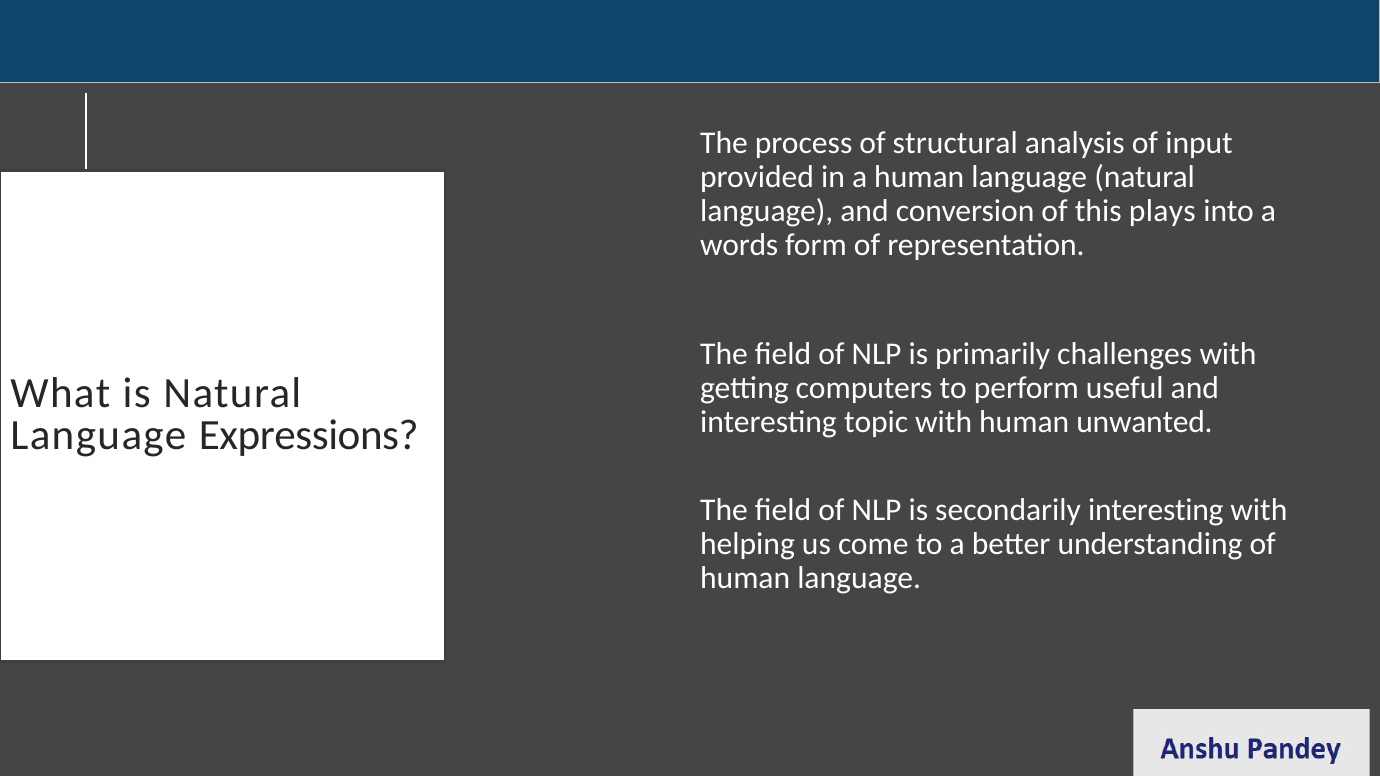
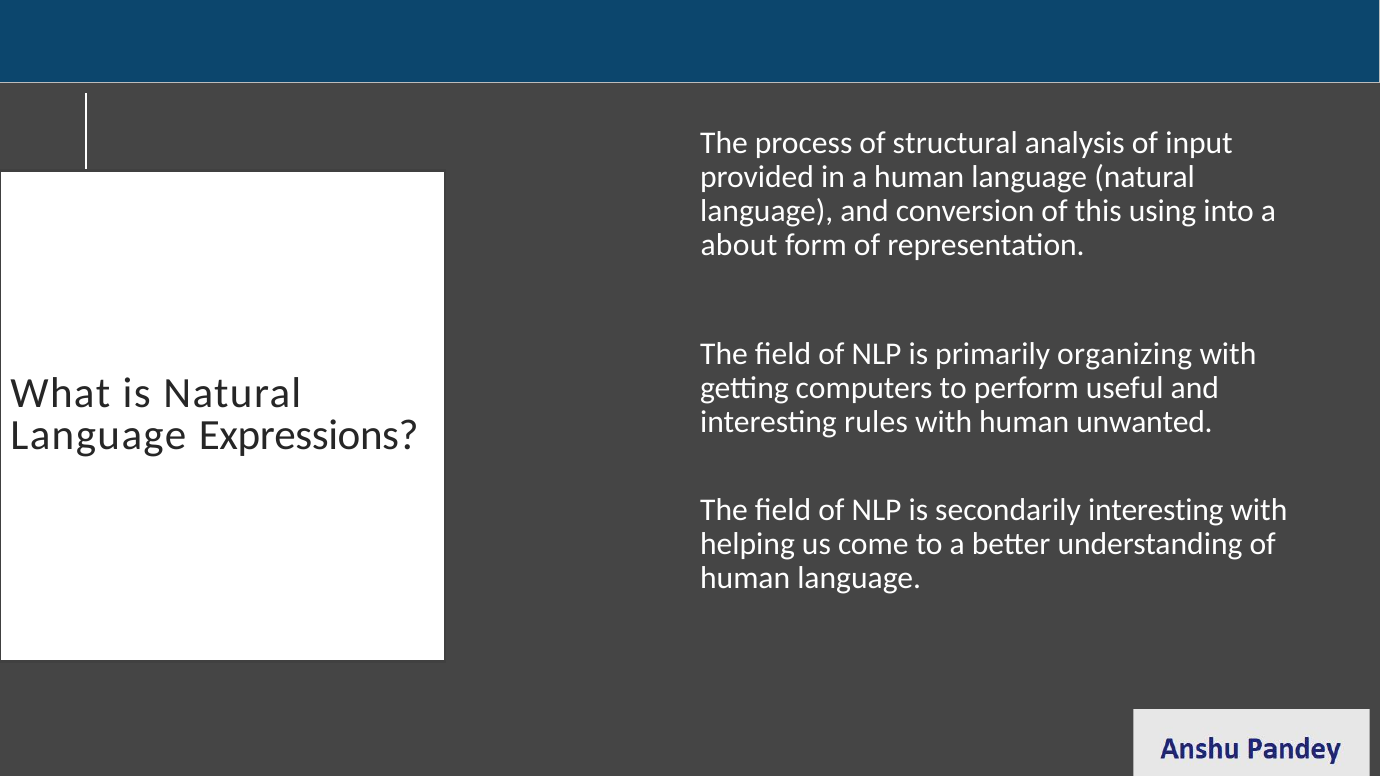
plays: plays -> using
words: words -> about
challenges: challenges -> organizing
topic: topic -> rules
